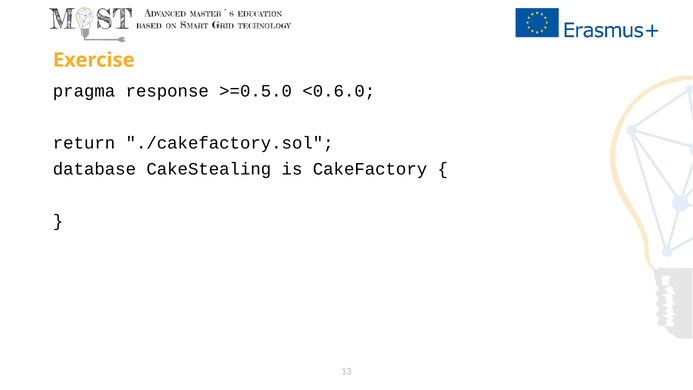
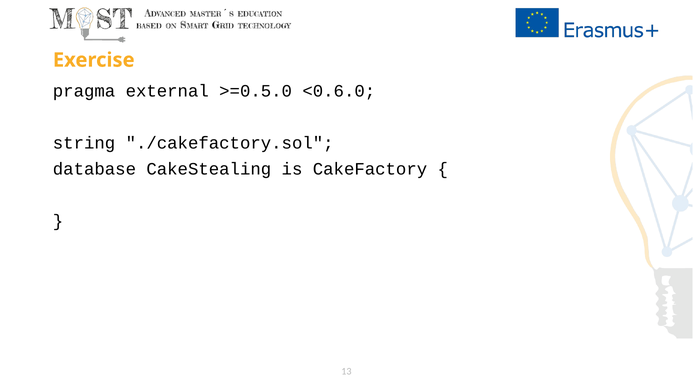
response: response -> external
return: return -> string
